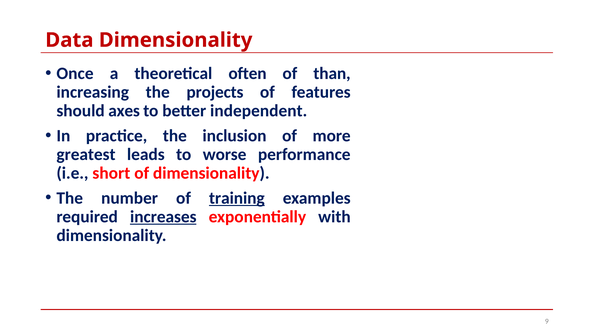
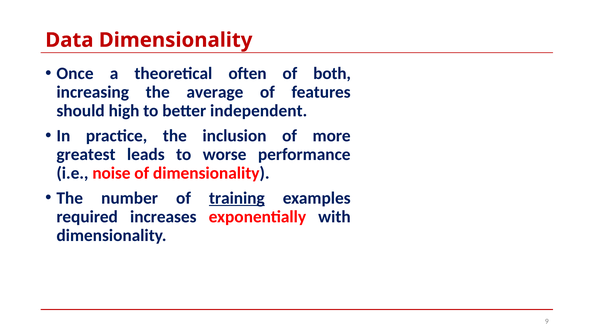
than: than -> both
projects: projects -> average
axes: axes -> high
short: short -> noise
increases underline: present -> none
